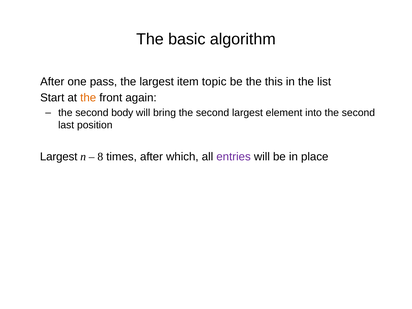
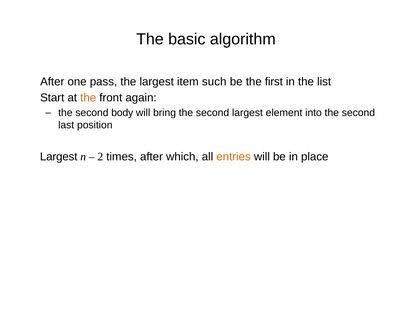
topic: topic -> such
this: this -> first
8: 8 -> 2
entries colour: purple -> orange
